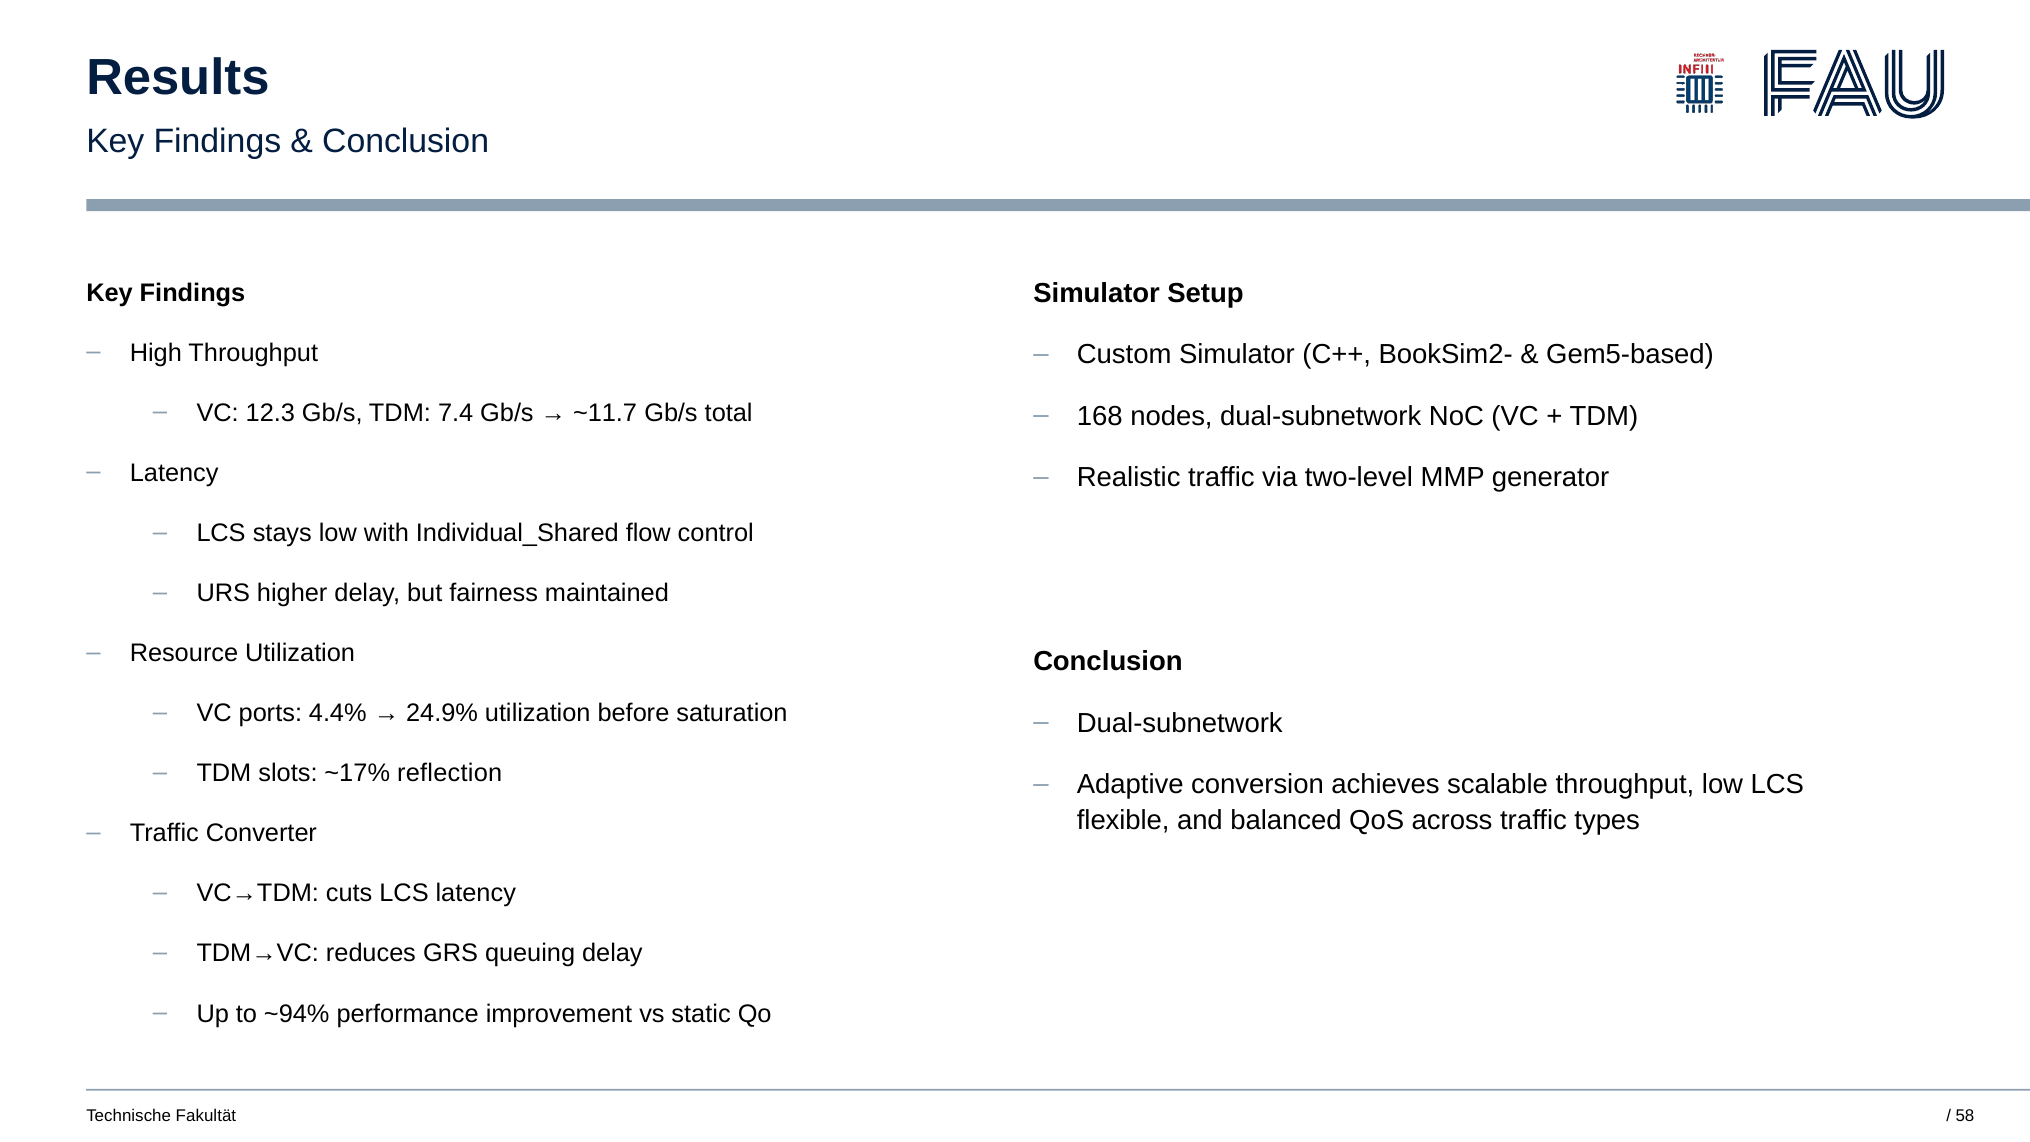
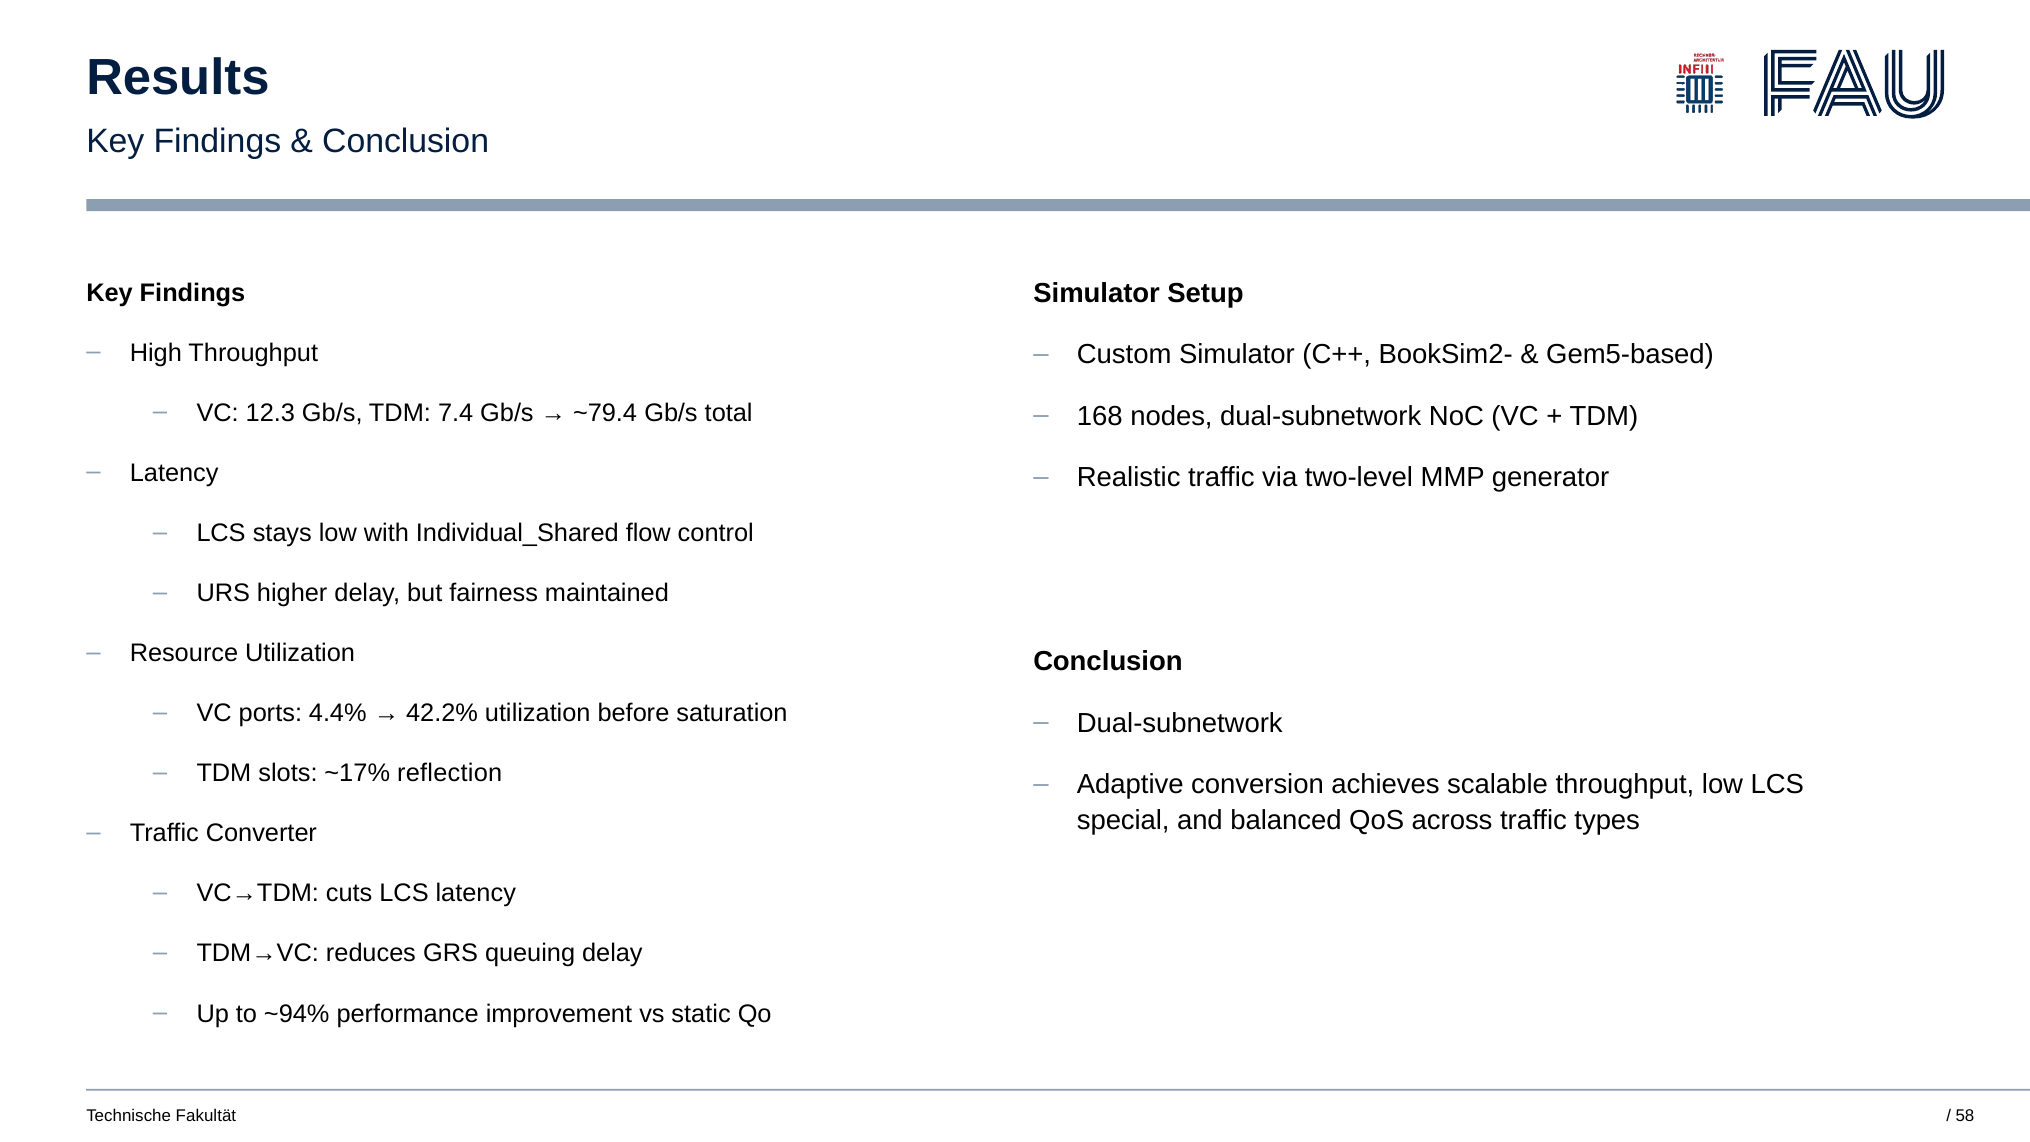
~11.7: ~11.7 -> ~79.4
24.9%: 24.9% -> 42.2%
flexible: flexible -> special
